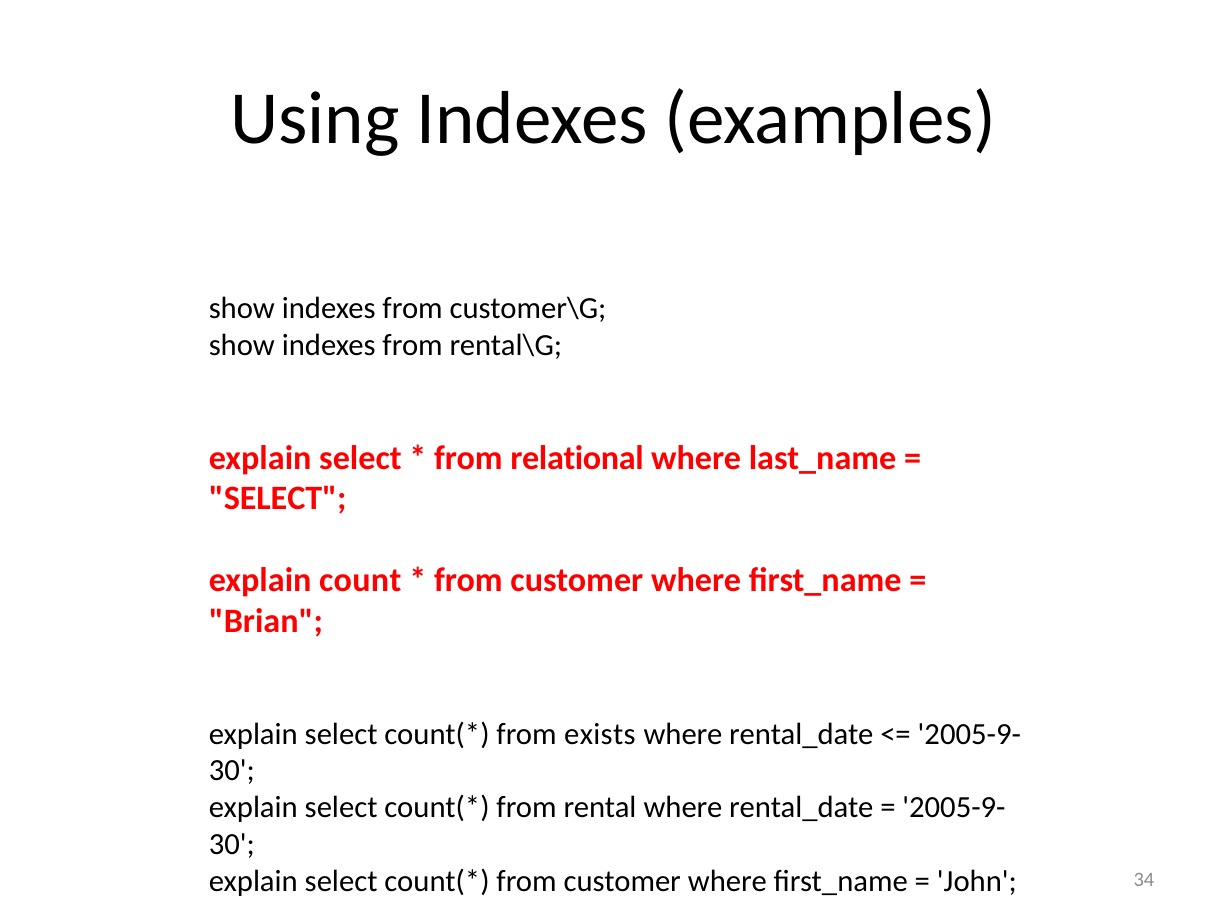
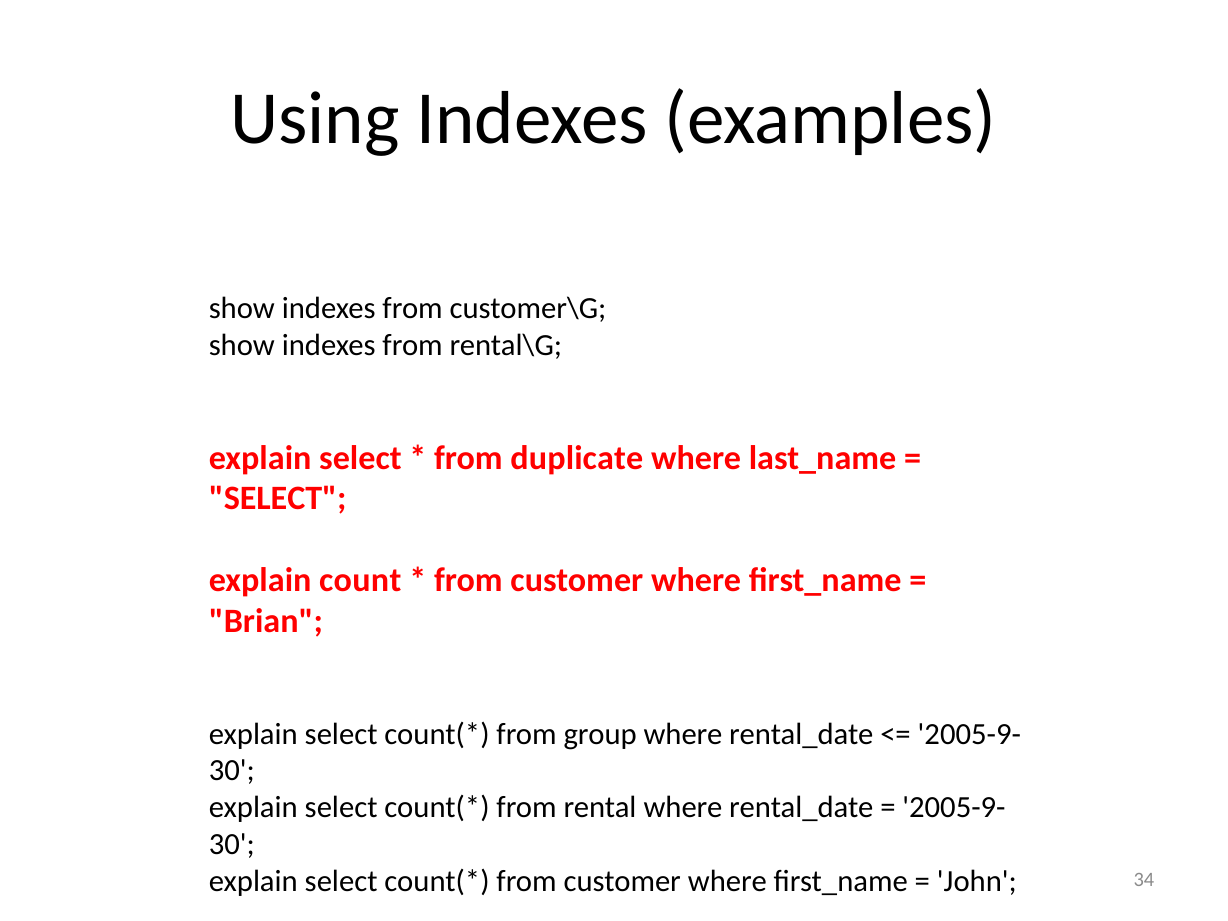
relational: relational -> duplicate
exists: exists -> group
